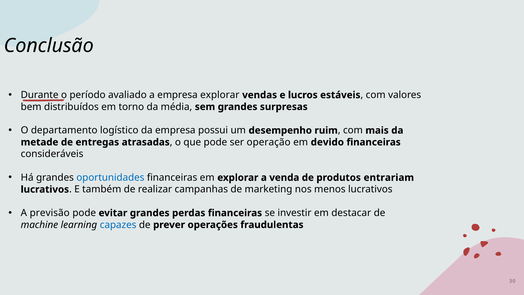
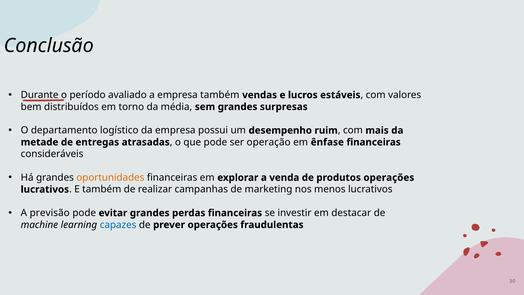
empresa explorar: explorar -> também
devido: devido -> ênfase
oportunidades colour: blue -> orange
produtos entrariam: entrariam -> operações
